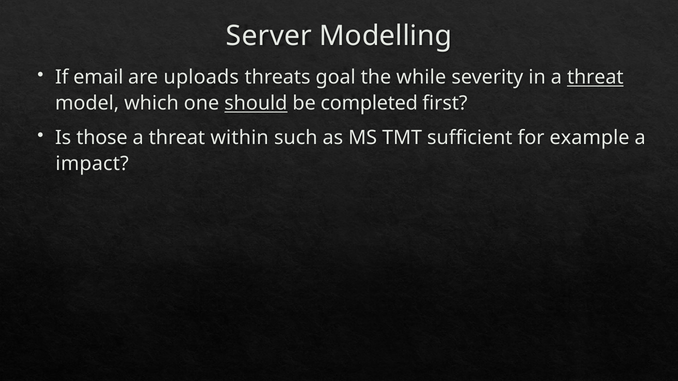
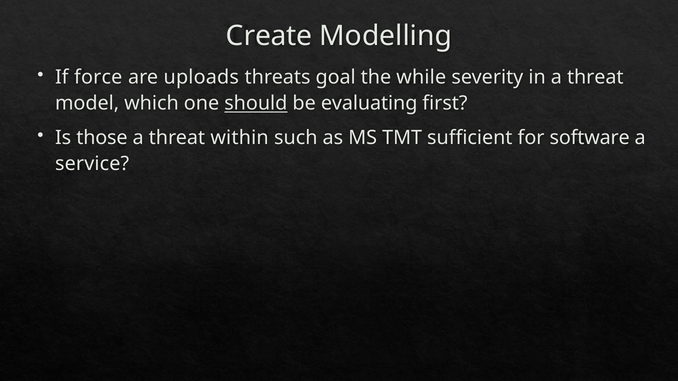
Server: Server -> Create
email: email -> force
threat at (595, 77) underline: present -> none
completed: completed -> evaluating
example: example -> software
impact: impact -> service
